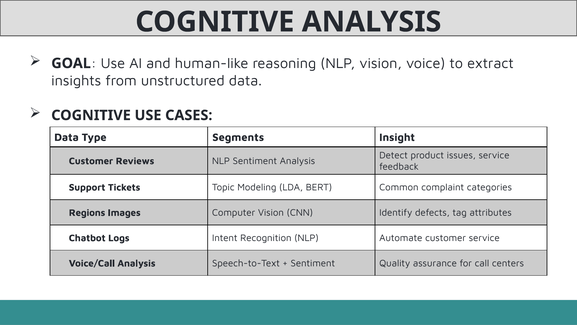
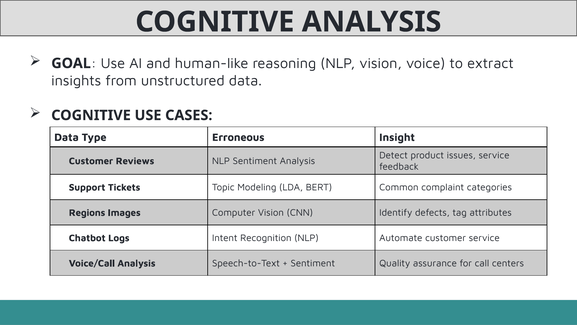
Segments: Segments -> Erroneous
